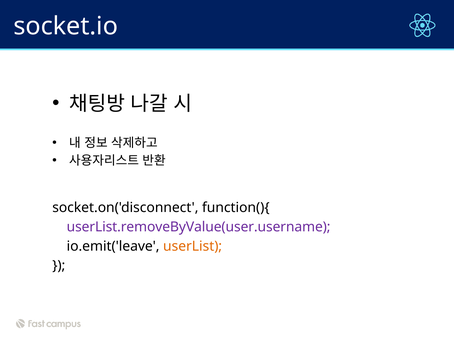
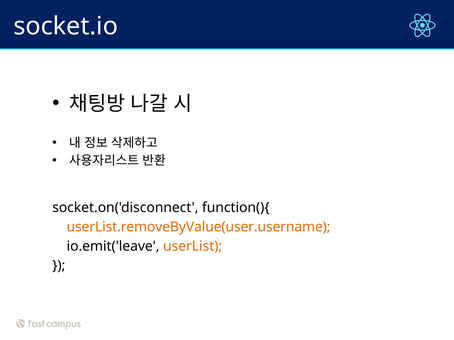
userList.removeByValue(user.username colour: purple -> orange
